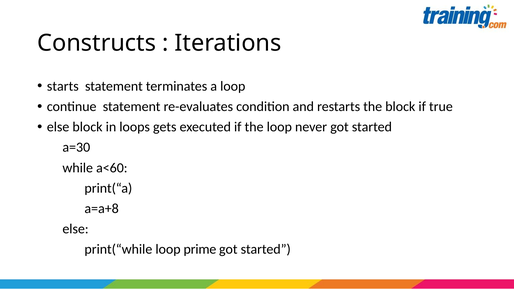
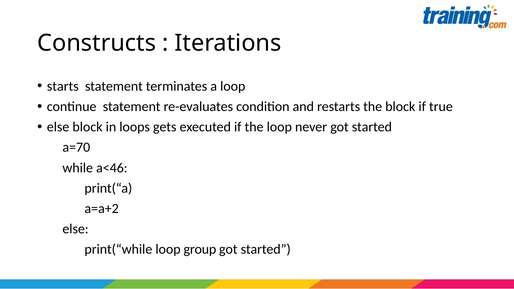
a=30: a=30 -> a=70
a<60: a<60 -> a<46
a=a+8: a=a+8 -> a=a+2
prime: prime -> group
